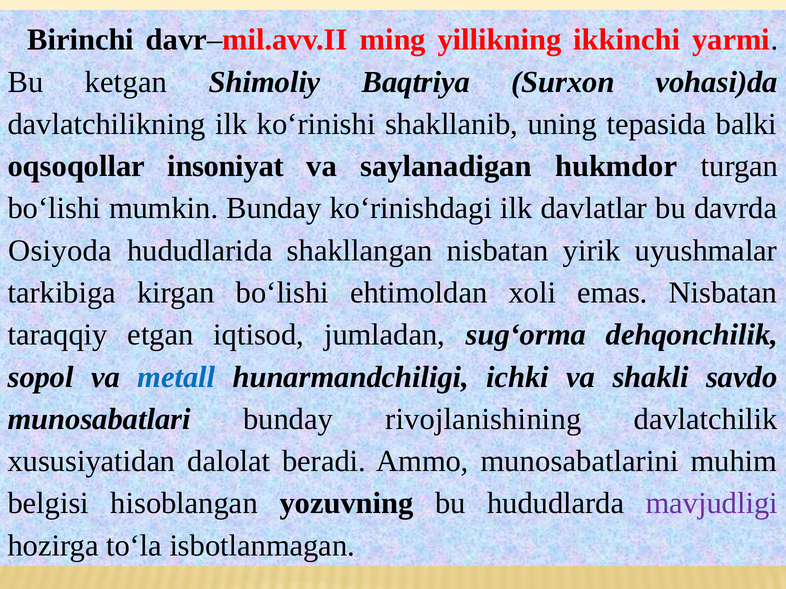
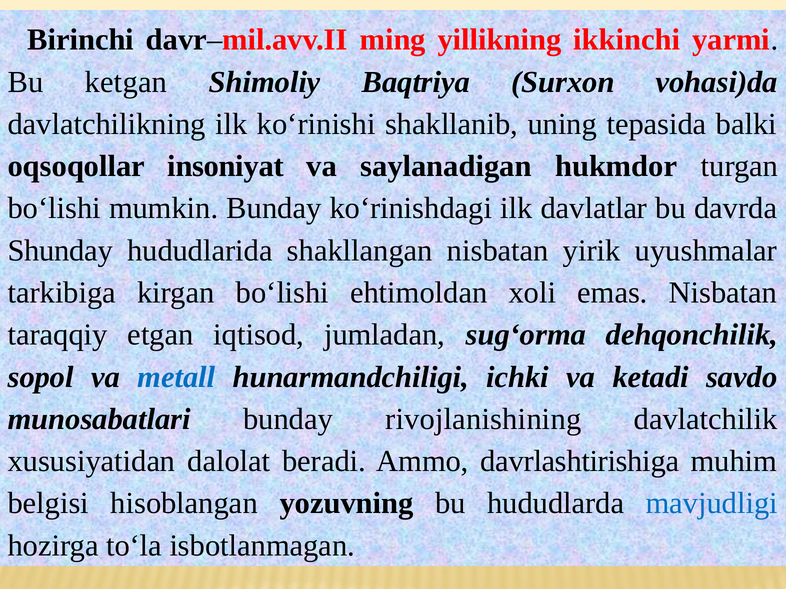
Osiyoda: Osiyoda -> Shunday
shakli: shakli -> ketadi
munosabatlarini: munosabatlarini -> davrlashtirishiga
mavjudligi colour: purple -> blue
